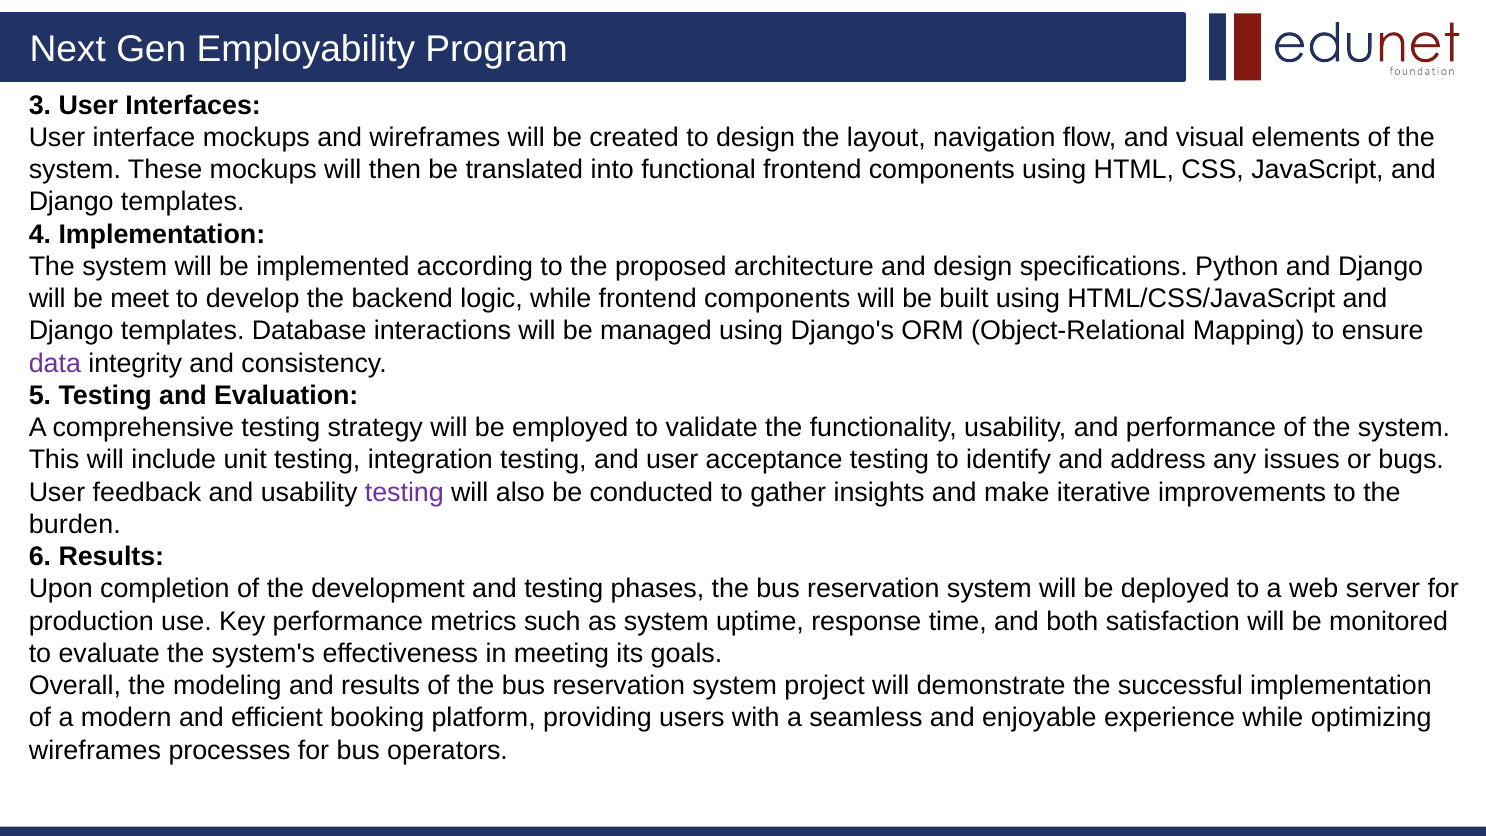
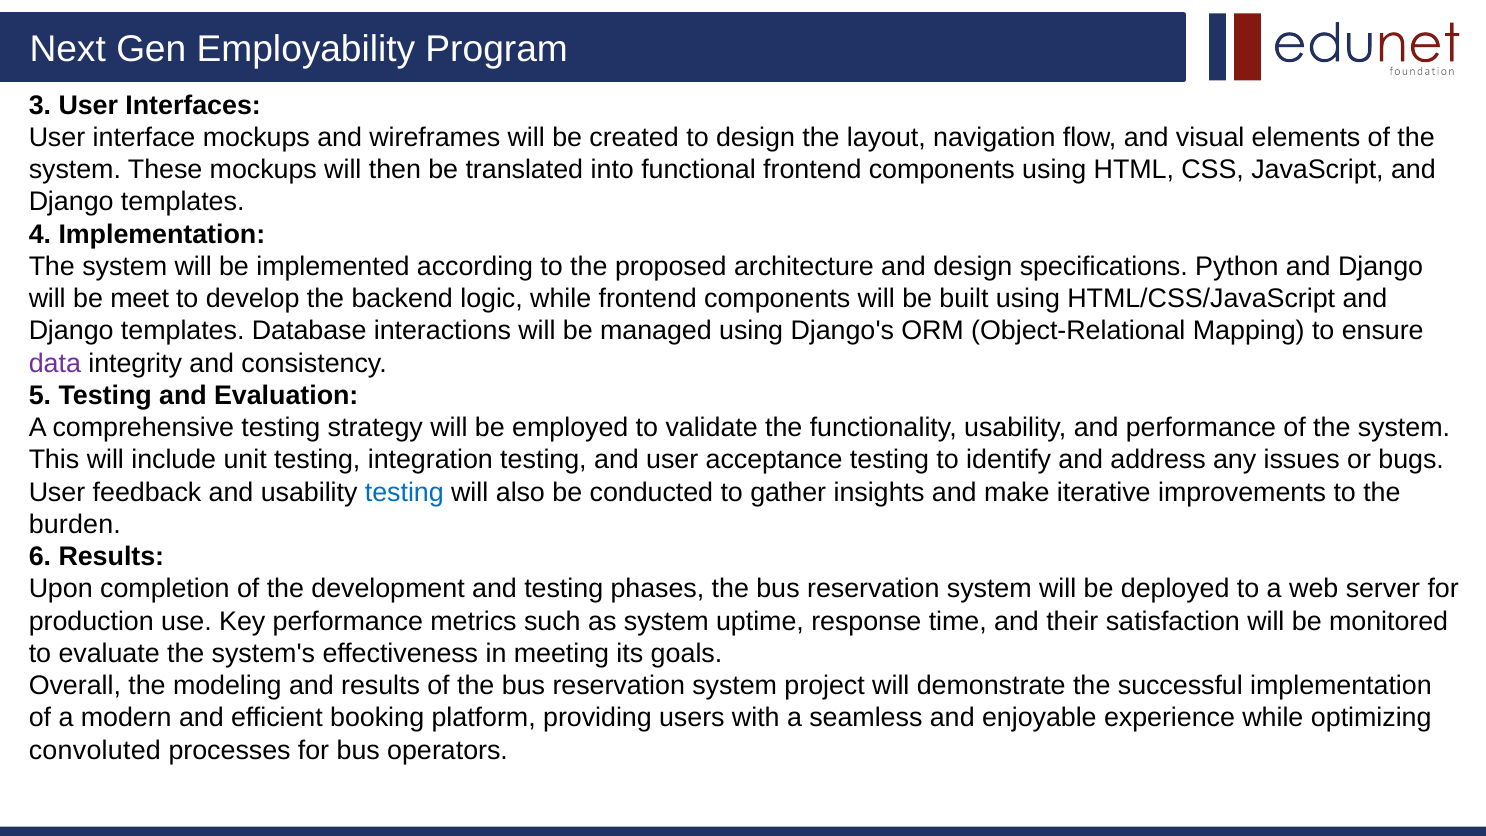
testing at (404, 492) colour: purple -> blue
both: both -> their
wireframes at (95, 750): wireframes -> convoluted
